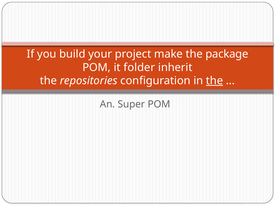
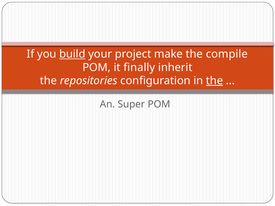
build underline: none -> present
package: package -> compile
folder: folder -> finally
